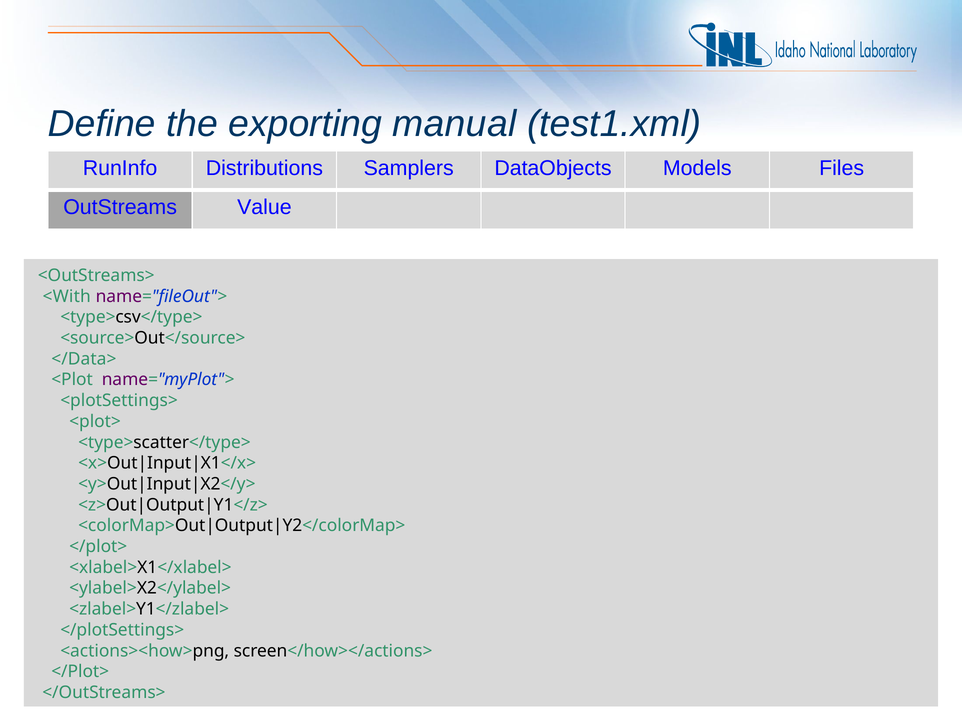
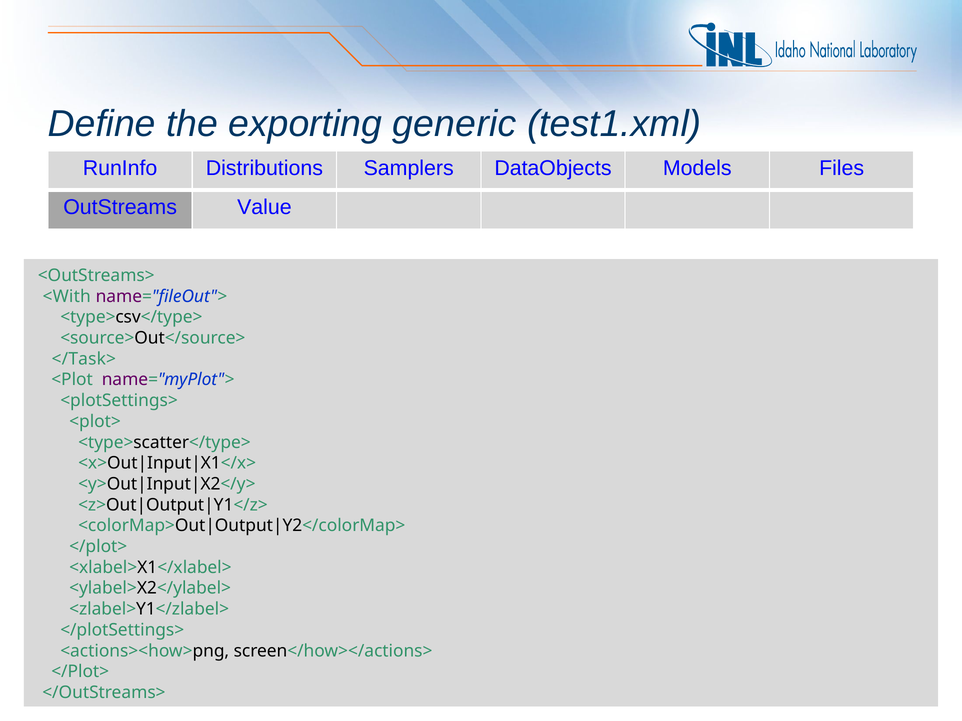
manual: manual -> generic
</Data>: </Data> -> </Task>
